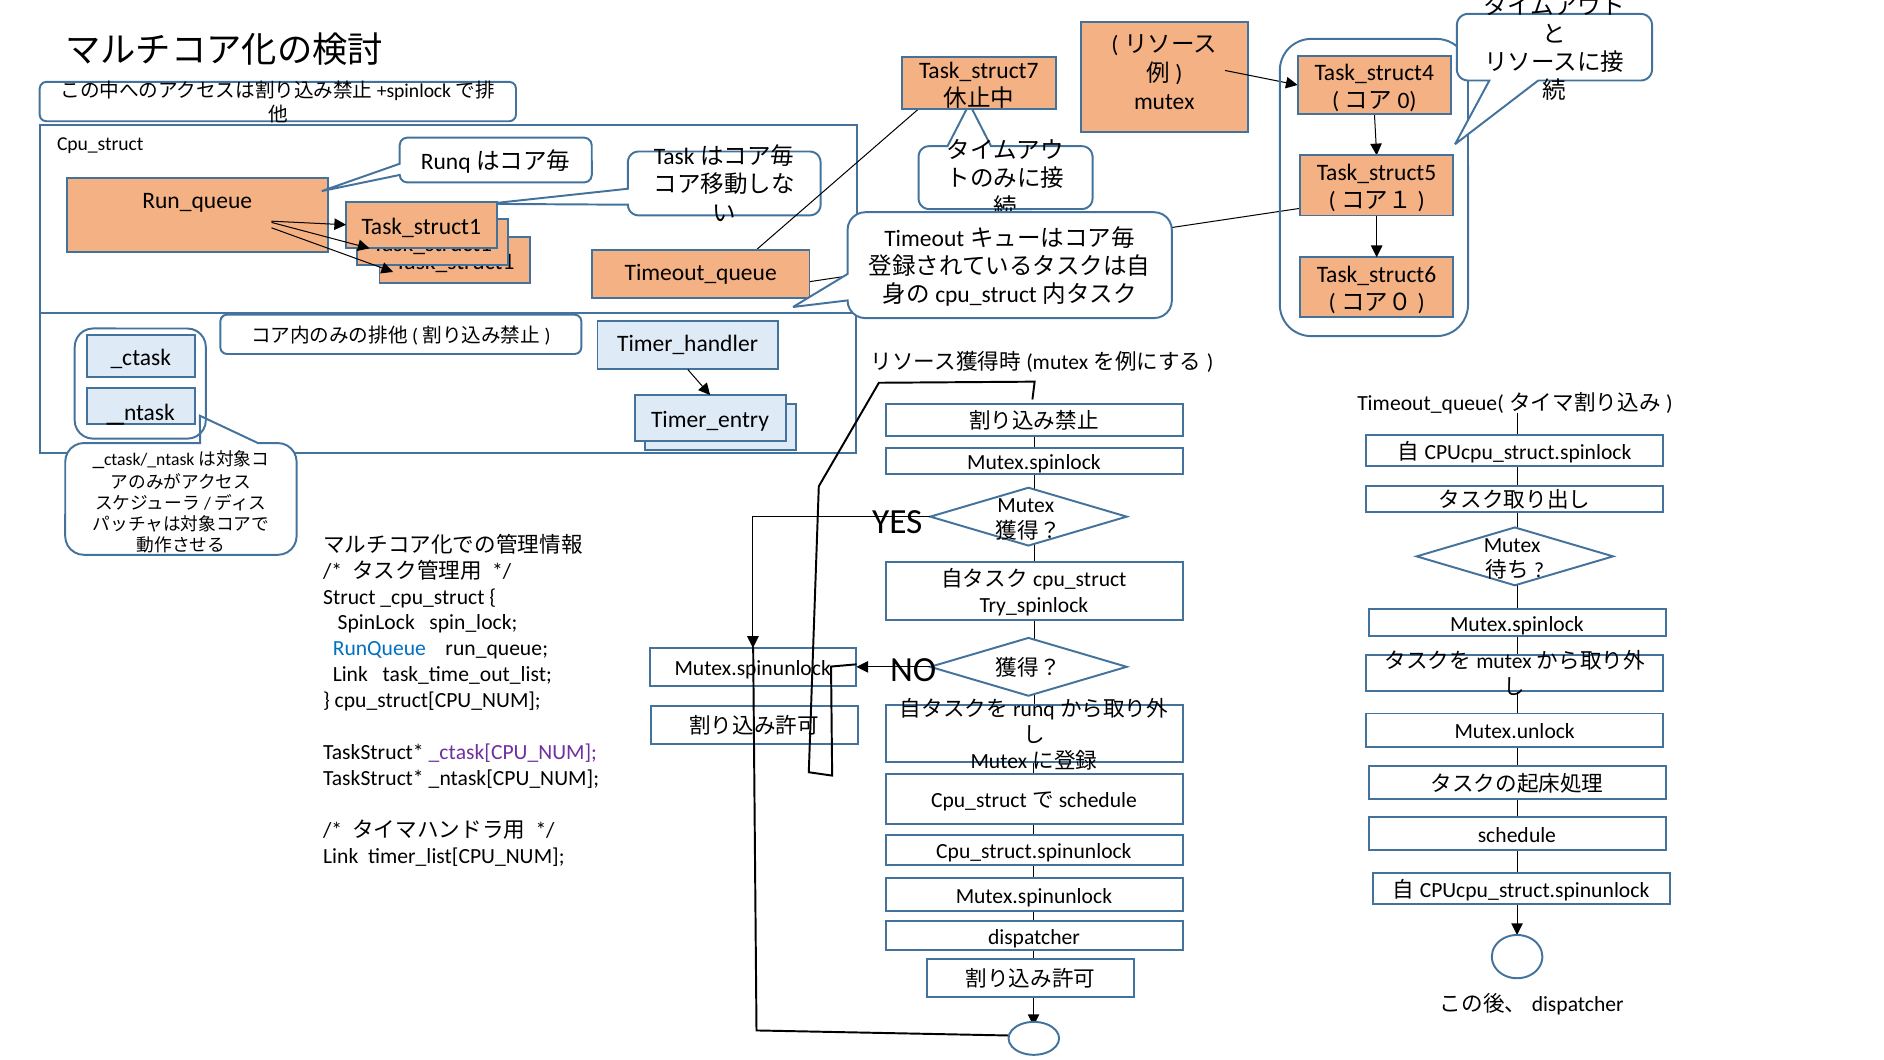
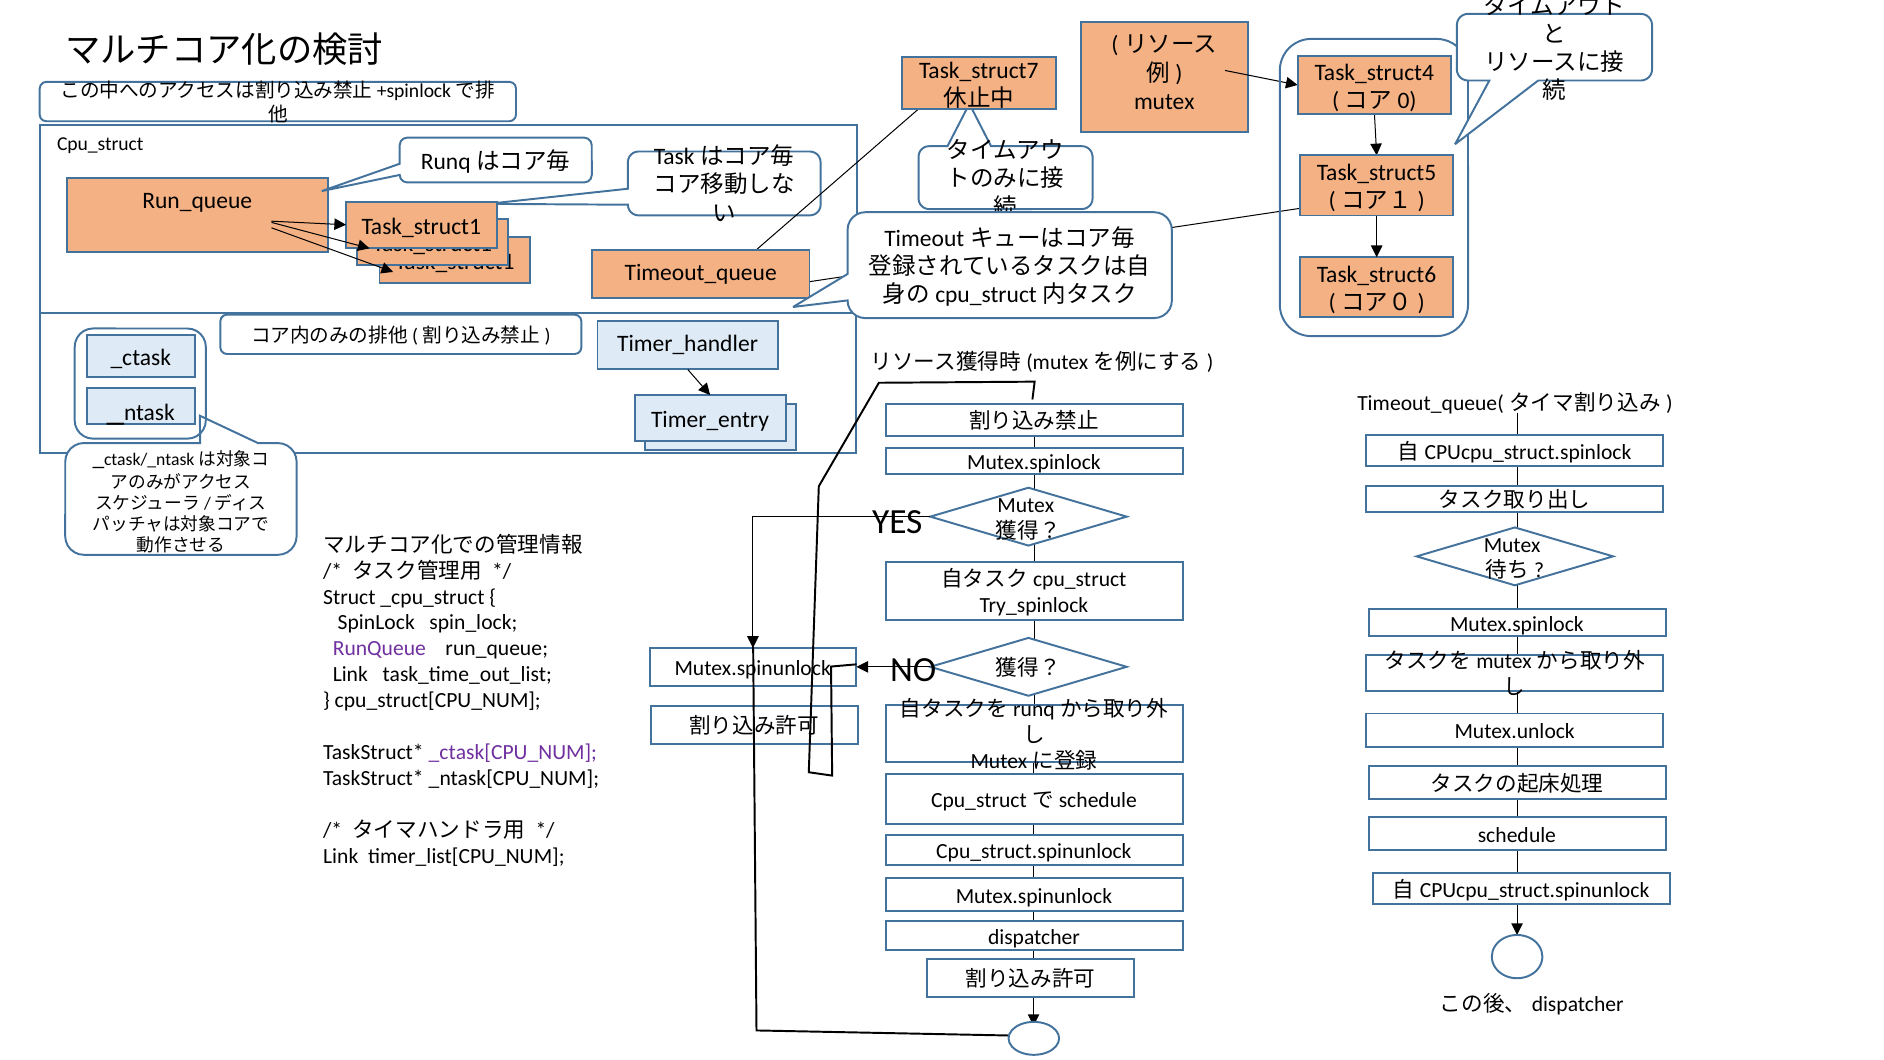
RunQueue colour: blue -> purple
